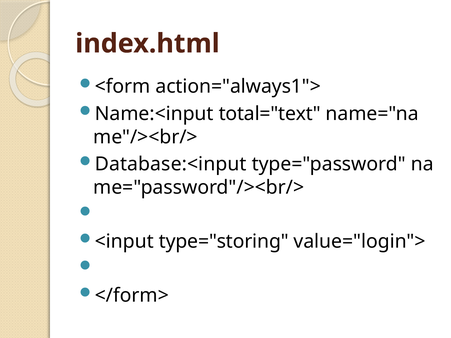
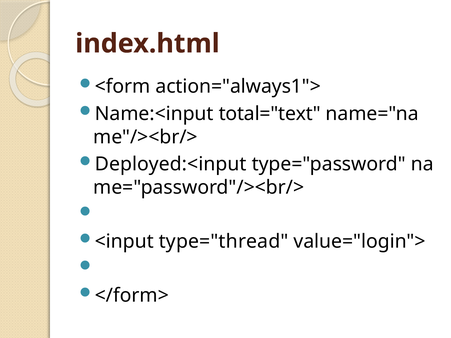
Database:<input: Database:<input -> Deployed:<input
type="storing: type="storing -> type="thread
